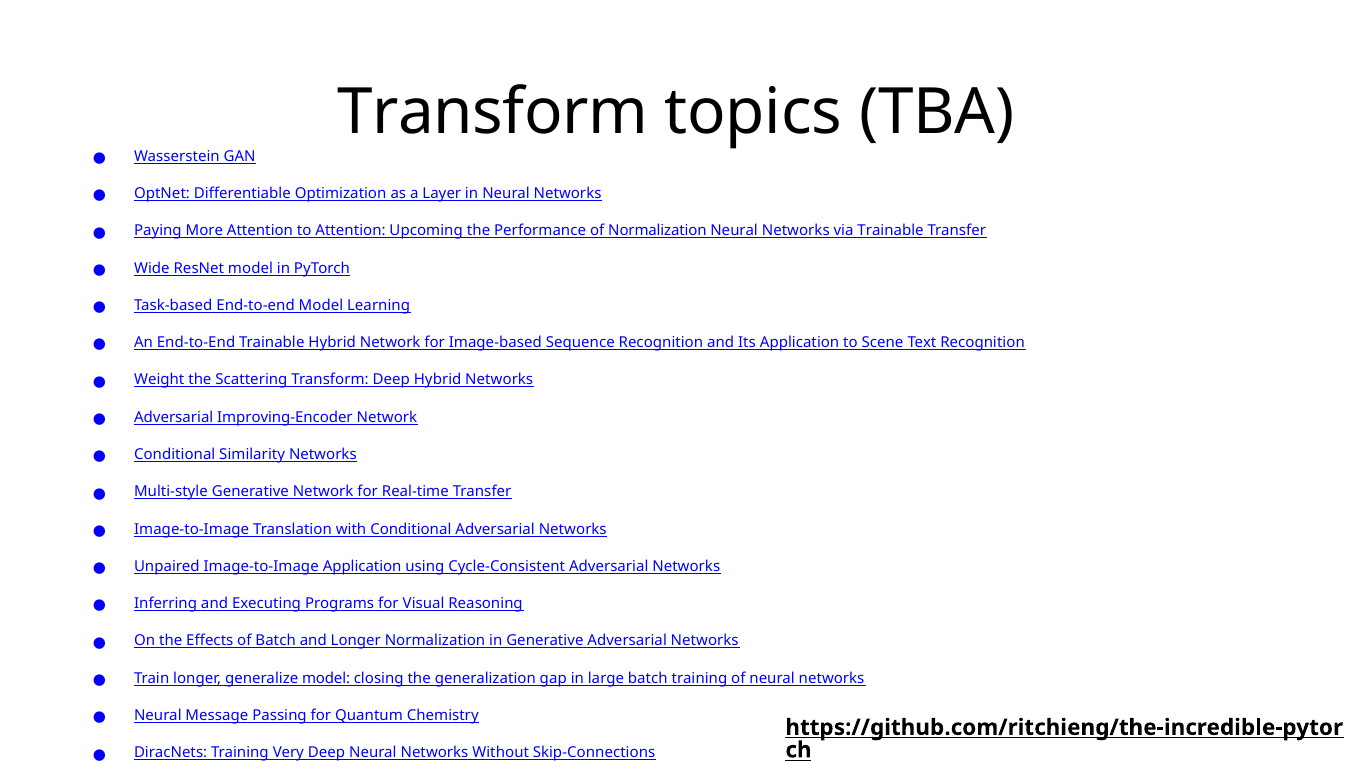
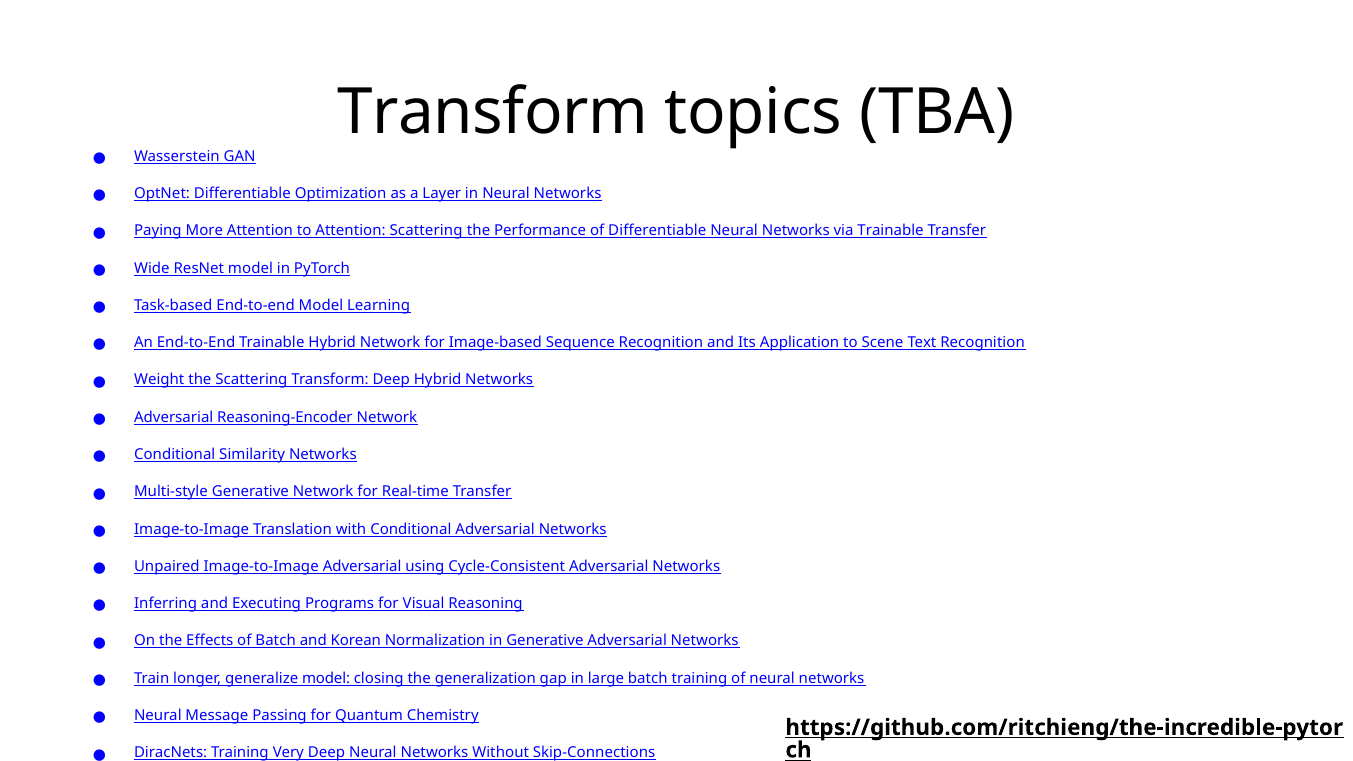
Attention Upcoming: Upcoming -> Scattering
of Normalization: Normalization -> Differentiable
Improving-Encoder: Improving-Encoder -> Reasoning-Encoder
Image-to-Image Application: Application -> Adversarial
and Longer: Longer -> Korean
